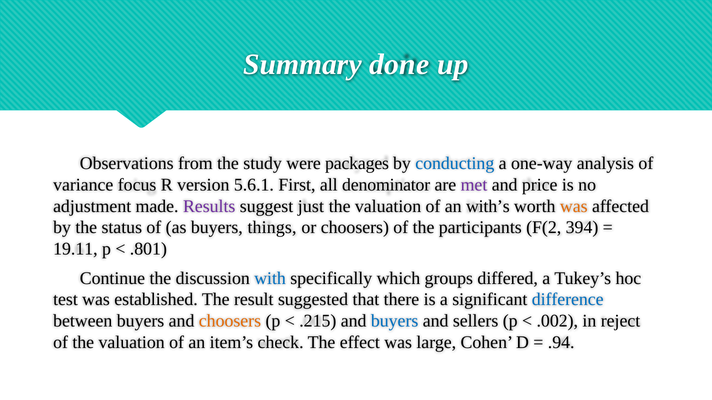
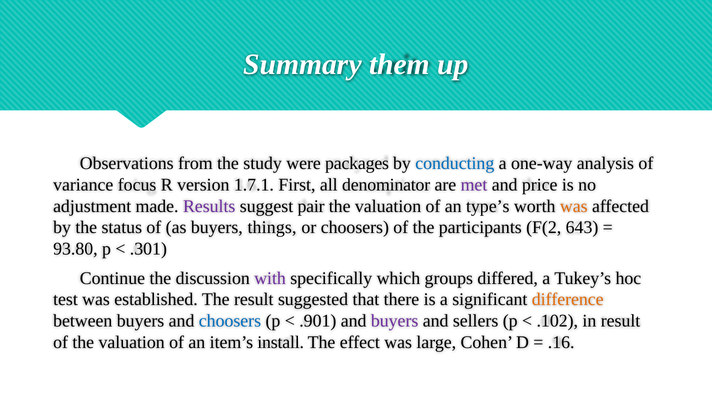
done: done -> them
5.6.1: 5.6.1 -> 1.7.1
just: just -> pair
with’s: with’s -> type’s
394: 394 -> 643
19.11: 19.11 -> 93.80
.801: .801 -> .301
with colour: blue -> purple
difference colour: blue -> orange
choosers at (230, 321) colour: orange -> blue
.215: .215 -> .901
buyers at (395, 321) colour: blue -> purple
.002: .002 -> .102
in reject: reject -> result
check: check -> install
.94: .94 -> .16
